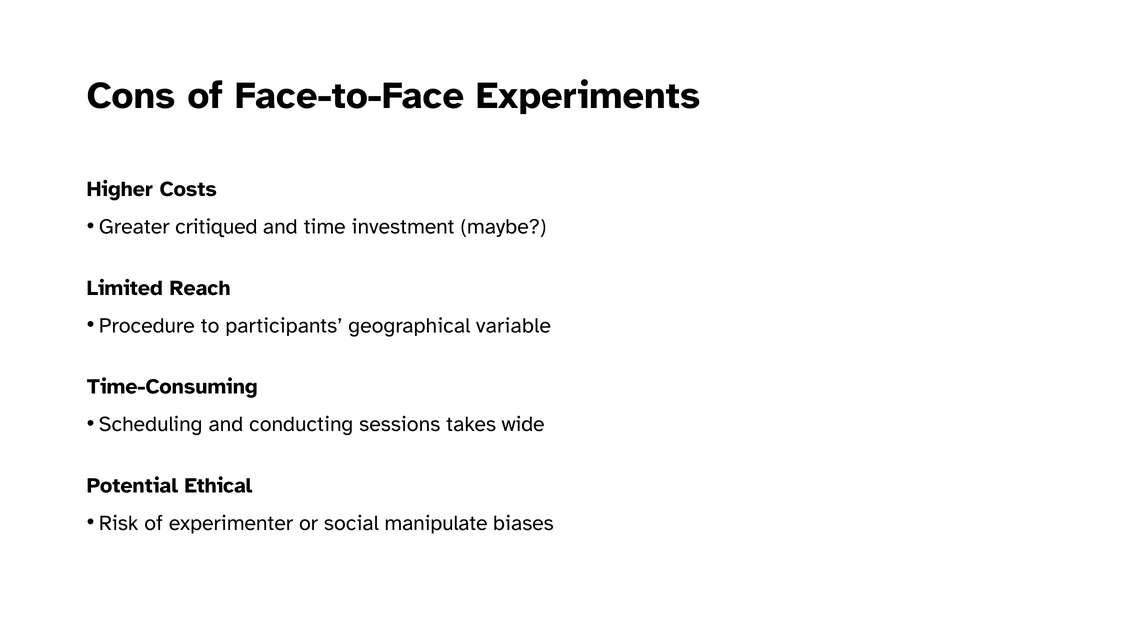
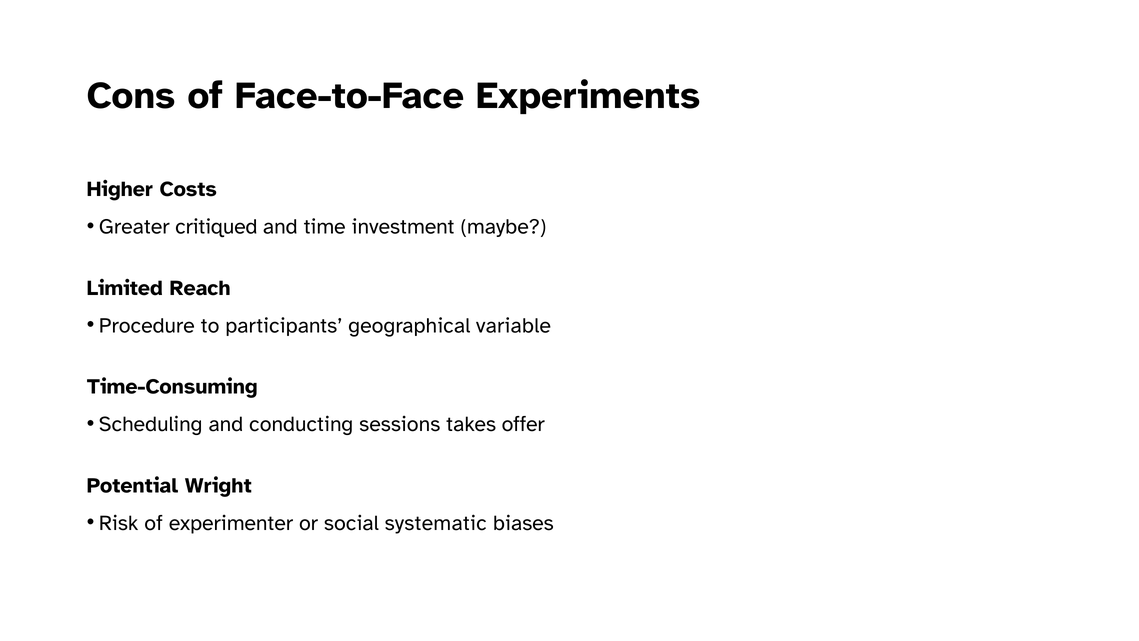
wide: wide -> offer
Ethical: Ethical -> Wright
manipulate: manipulate -> systematic
